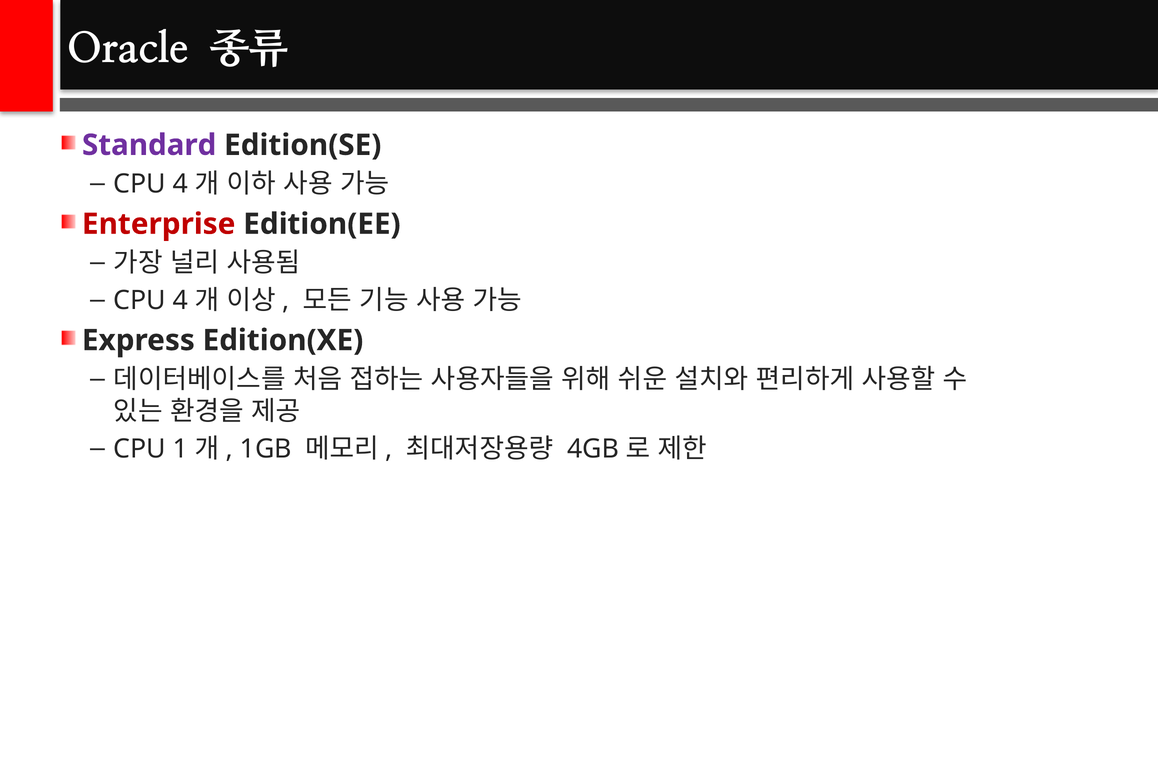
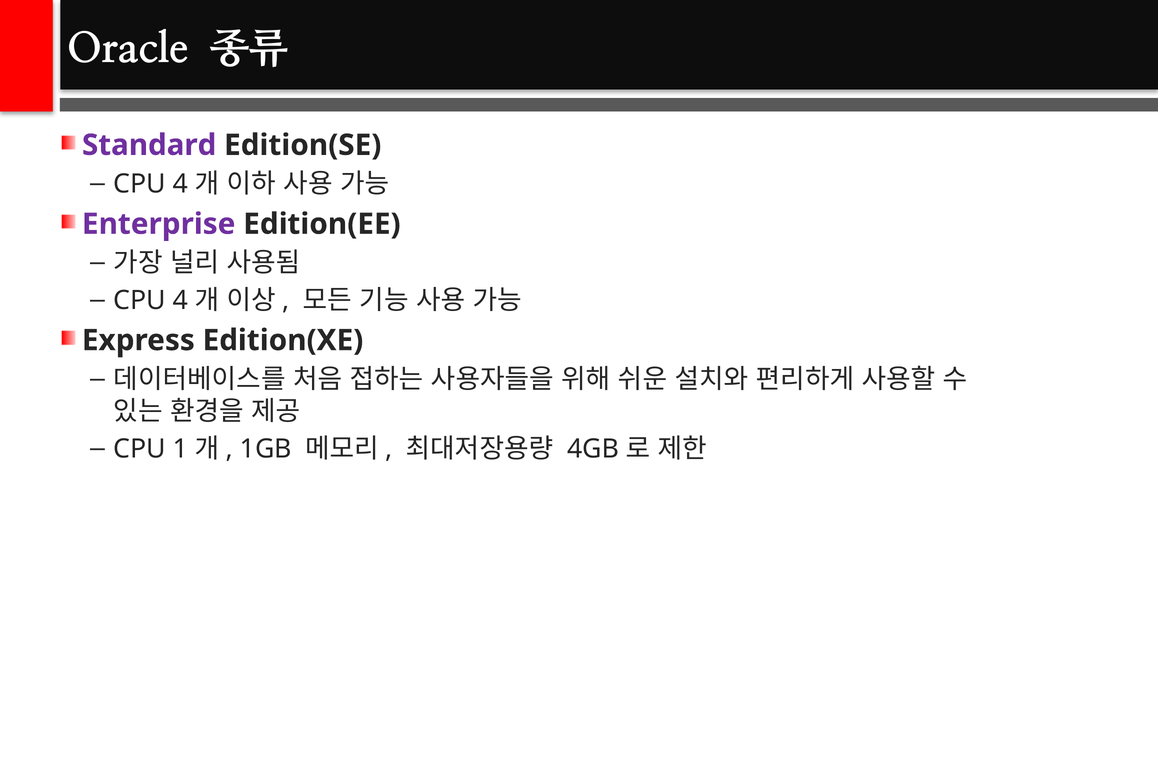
Enterprise colour: red -> purple
